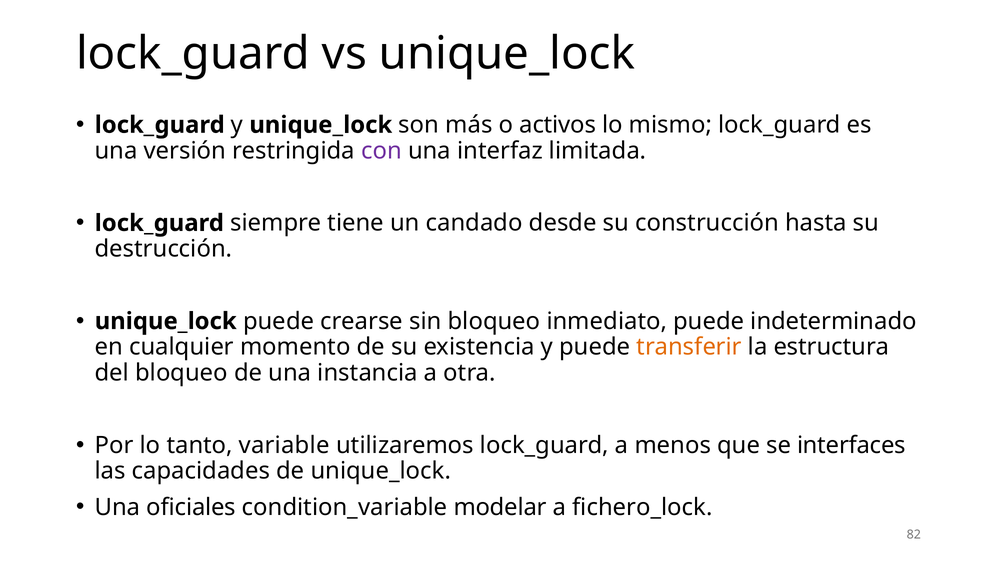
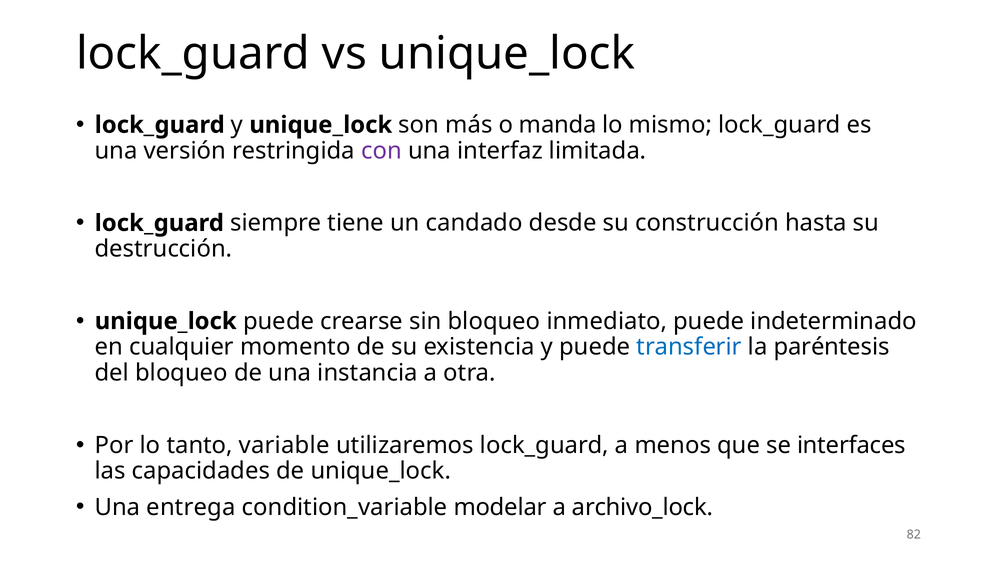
activos: activos -> manda
transferir colour: orange -> blue
estructura: estructura -> paréntesis
oficiales: oficiales -> entrega
fichero_lock: fichero_lock -> archivo_lock
